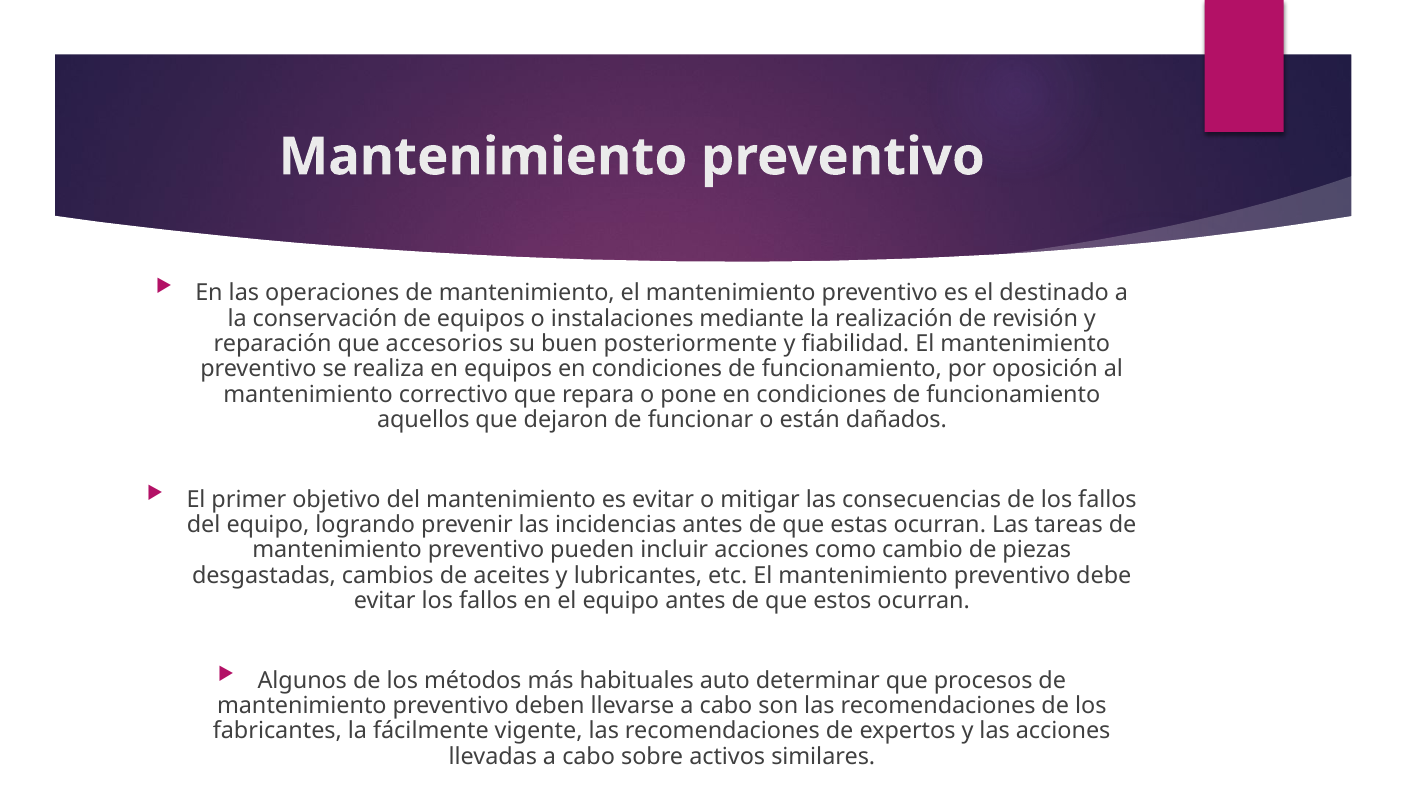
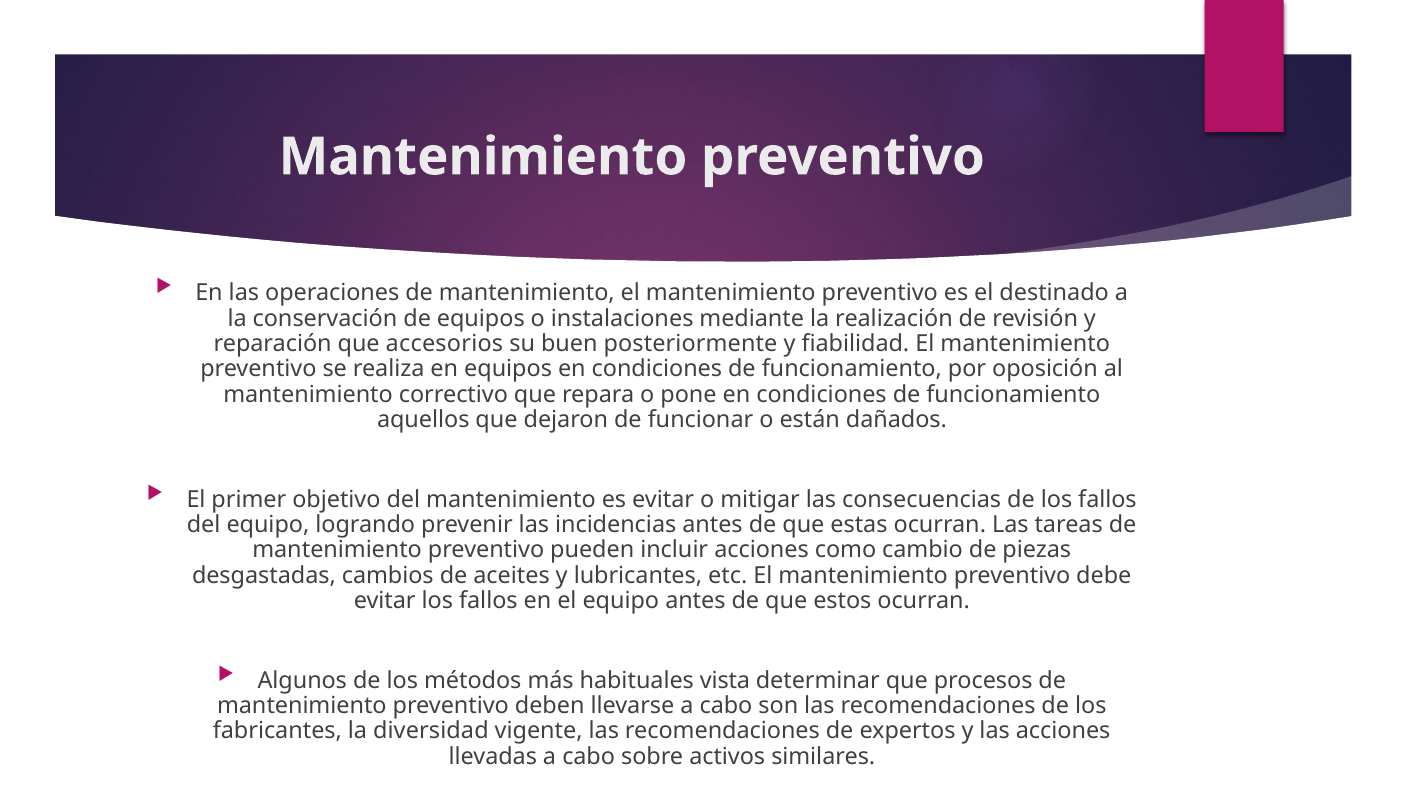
auto: auto -> vista
fácilmente: fácilmente -> diversidad
